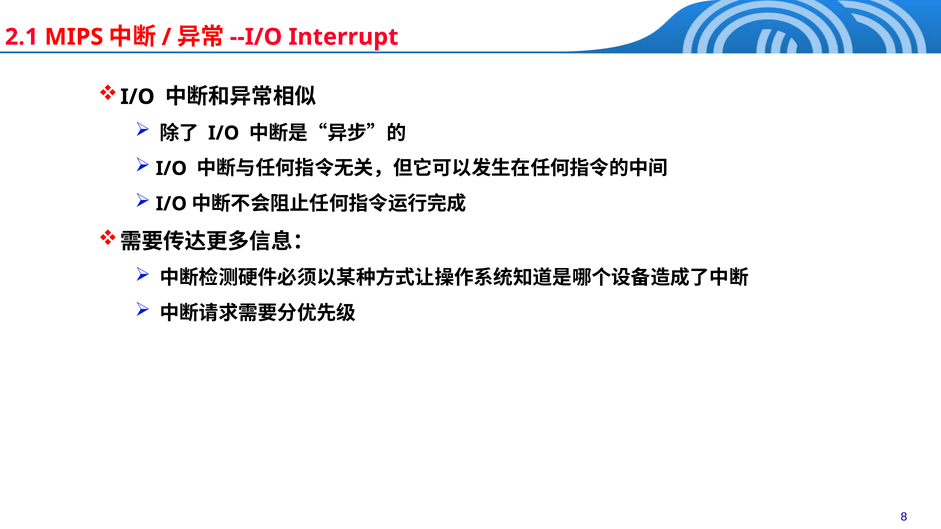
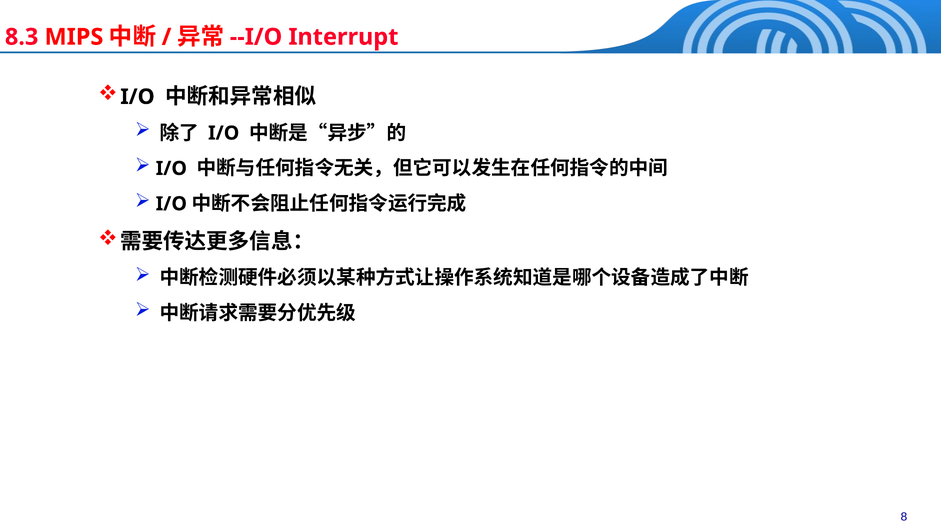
2.1: 2.1 -> 8.3
